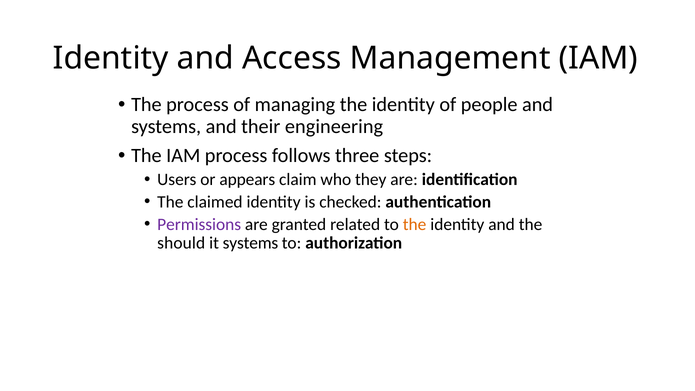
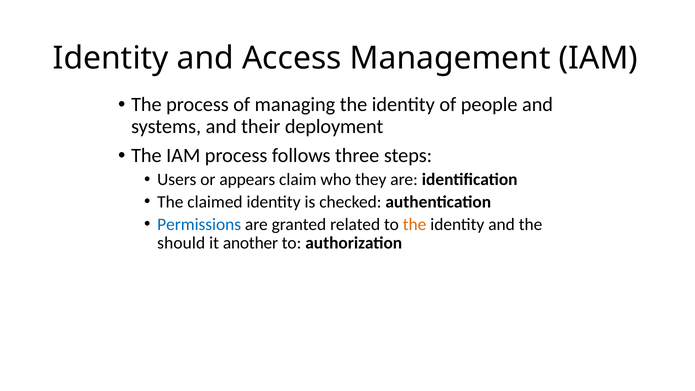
engineering: engineering -> deployment
Permissions colour: purple -> blue
it systems: systems -> another
